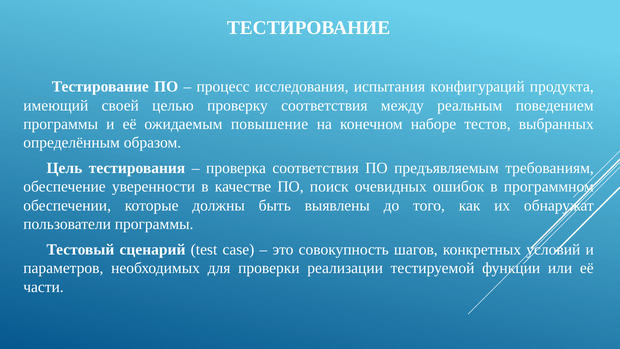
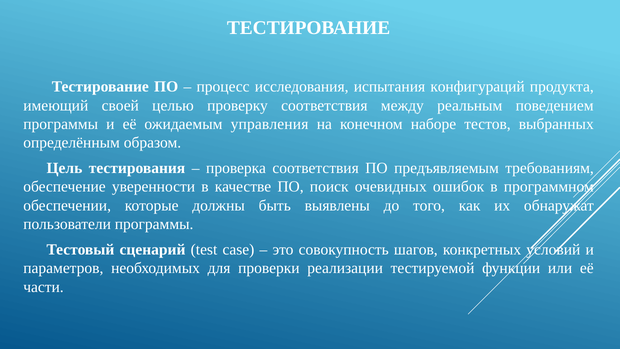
повышение: повышение -> управления
